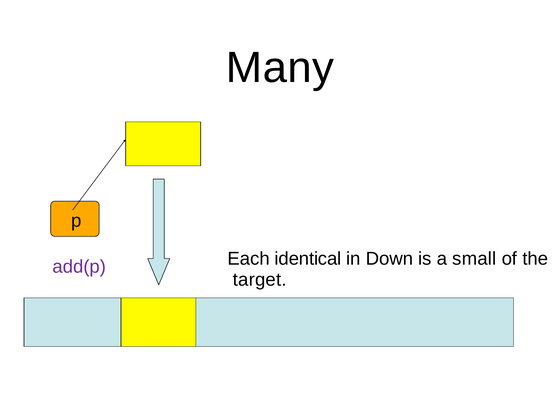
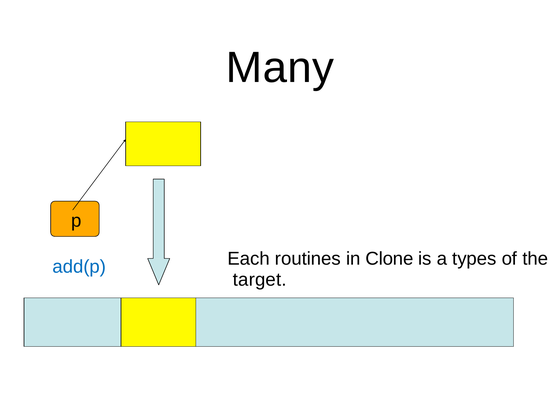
add(p colour: purple -> blue
identical: identical -> routines
Down: Down -> Clone
small: small -> types
